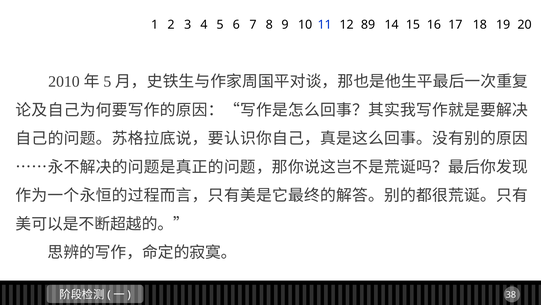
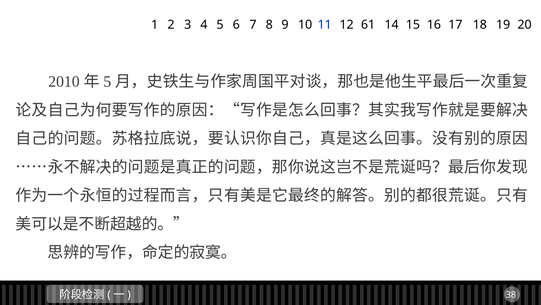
89: 89 -> 61
